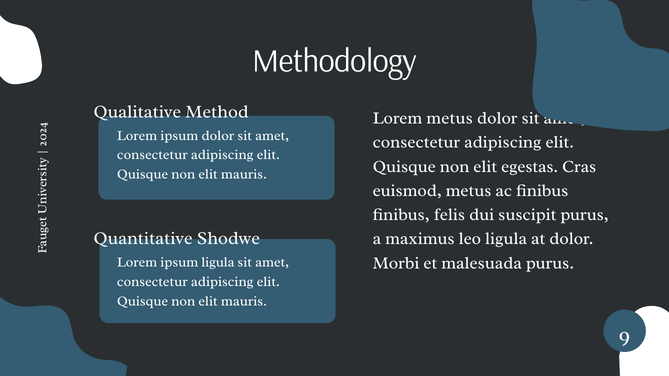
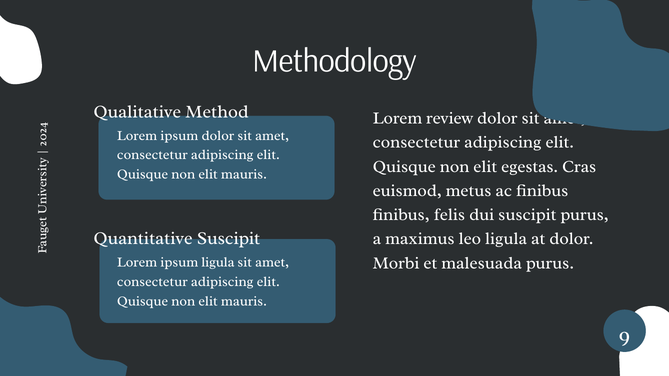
Lorem metus: metus -> review
Quantitative Shodwe: Shodwe -> Suscipit
